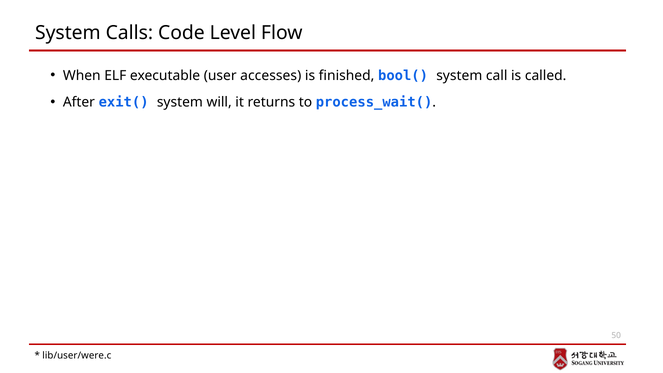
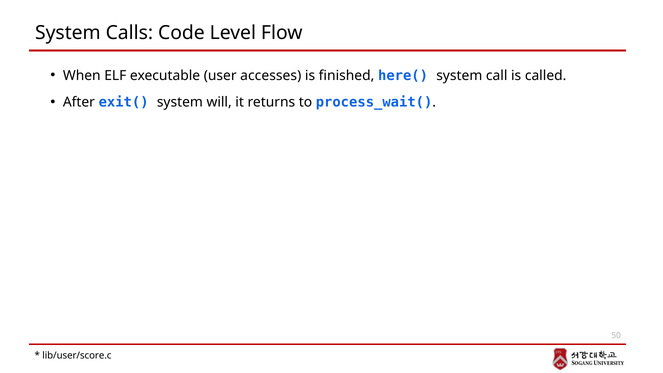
bool(: bool( -> here(
lib/user/were.c: lib/user/were.c -> lib/user/score.c
